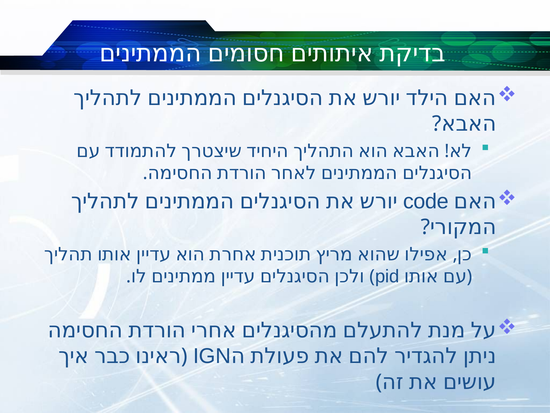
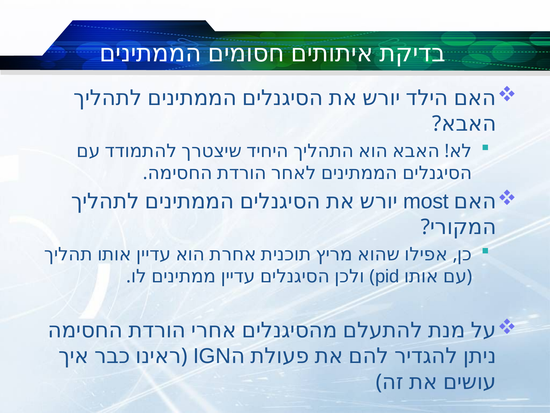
code: code -> most
